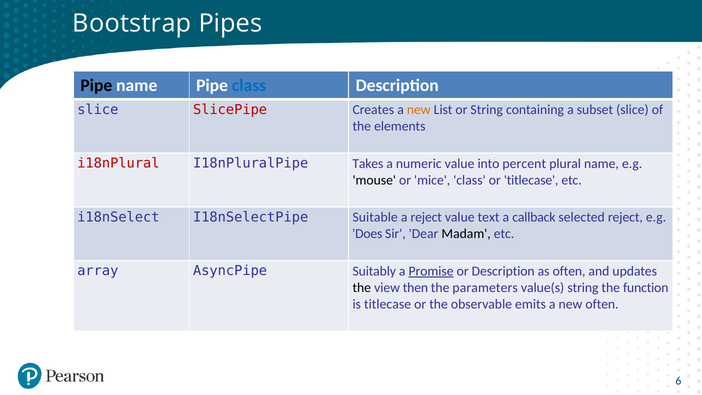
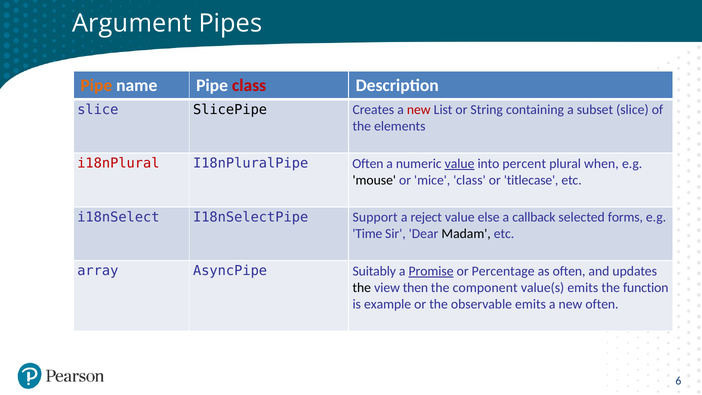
Bootstrap: Bootstrap -> Argument
Pipe at (96, 85) colour: black -> orange
class at (249, 85) colour: blue -> red
SlicePipe colour: red -> black
new at (419, 110) colour: orange -> red
I18nPluralPipe Takes: Takes -> Often
value at (460, 164) underline: none -> present
plural name: name -> when
Suitable: Suitable -> Support
text: text -> else
selected reject: reject -> forms
Does: Does -> Time
or Description: Description -> Percentage
parameters: parameters -> component
value(s string: string -> emits
is titlecase: titlecase -> example
